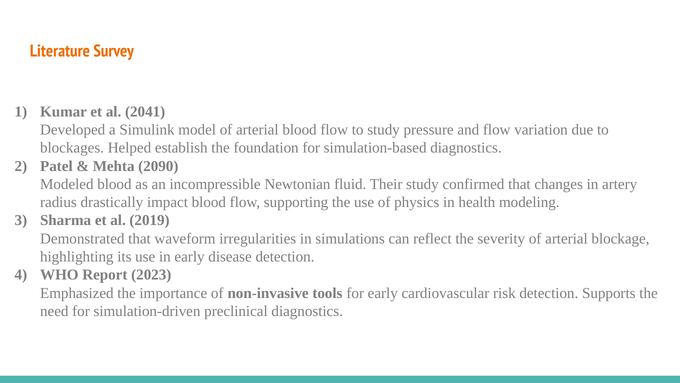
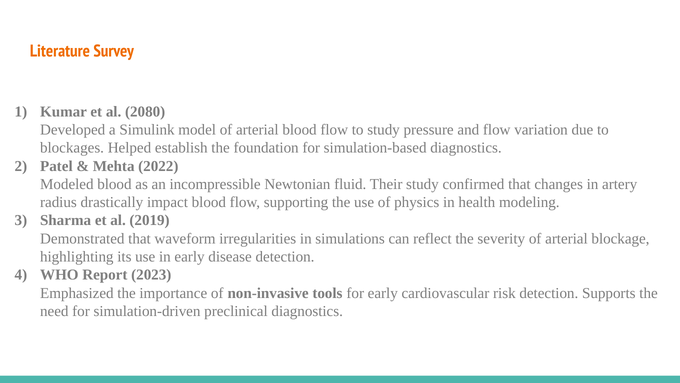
2041: 2041 -> 2080
2090: 2090 -> 2022
